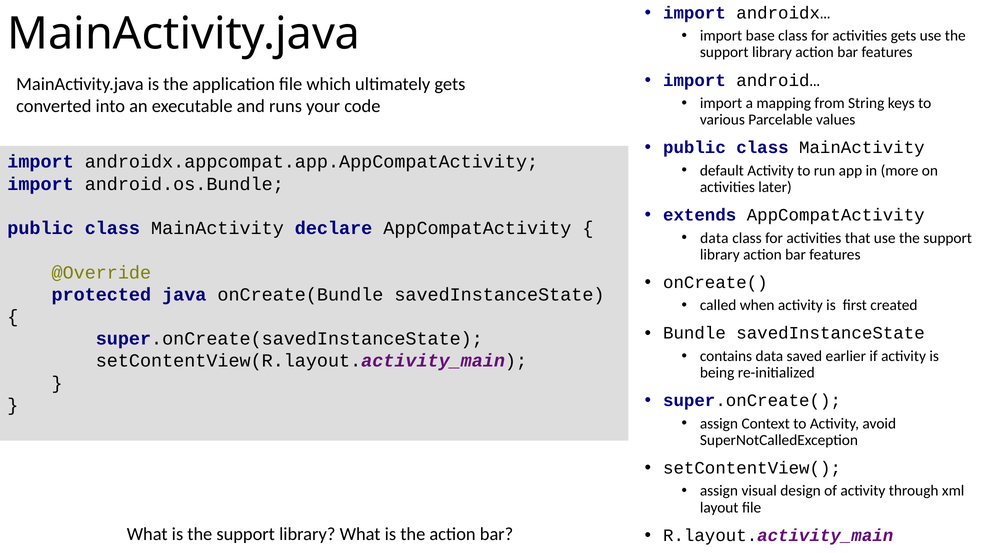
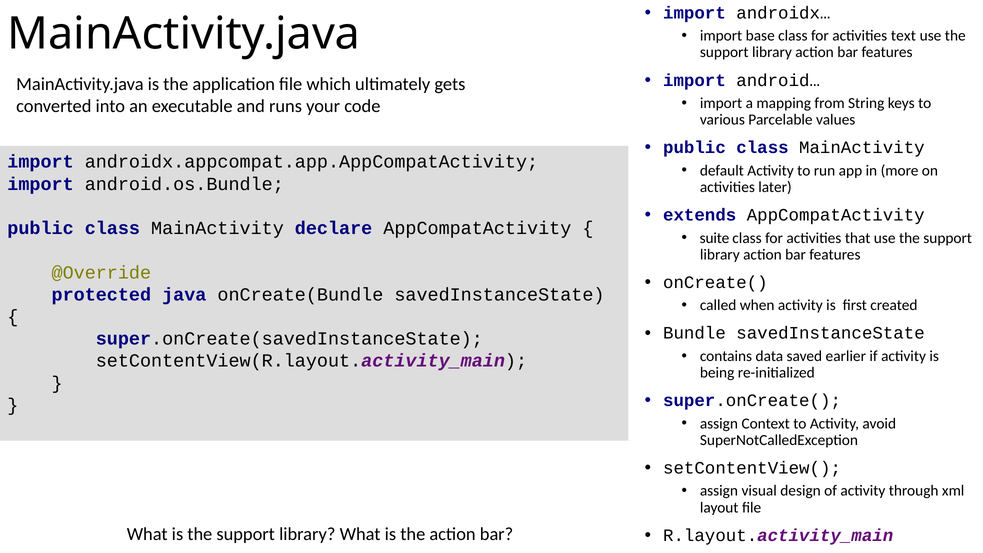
activities gets: gets -> text
data at (714, 238): data -> suite
